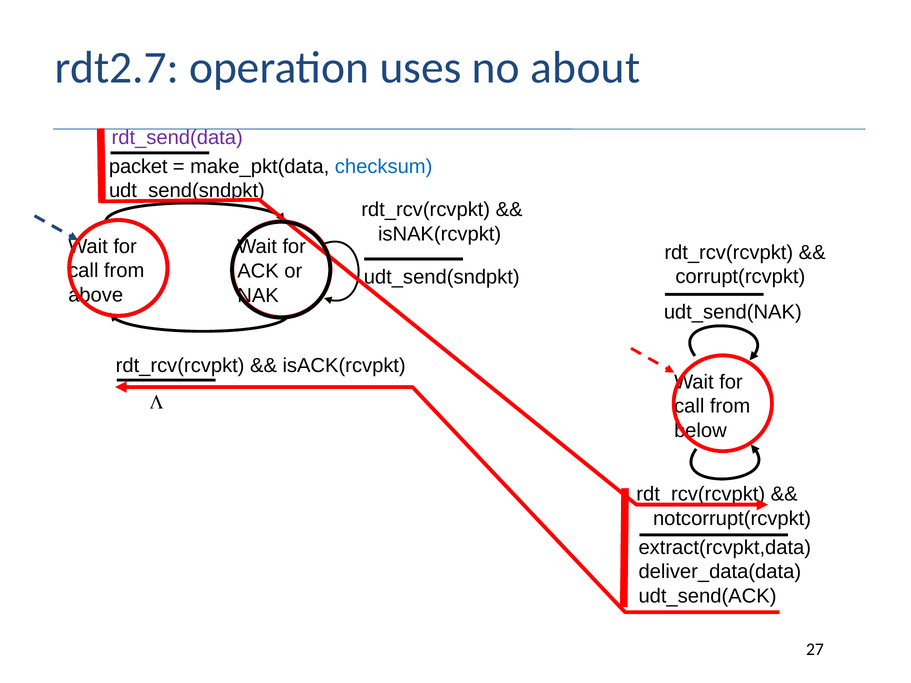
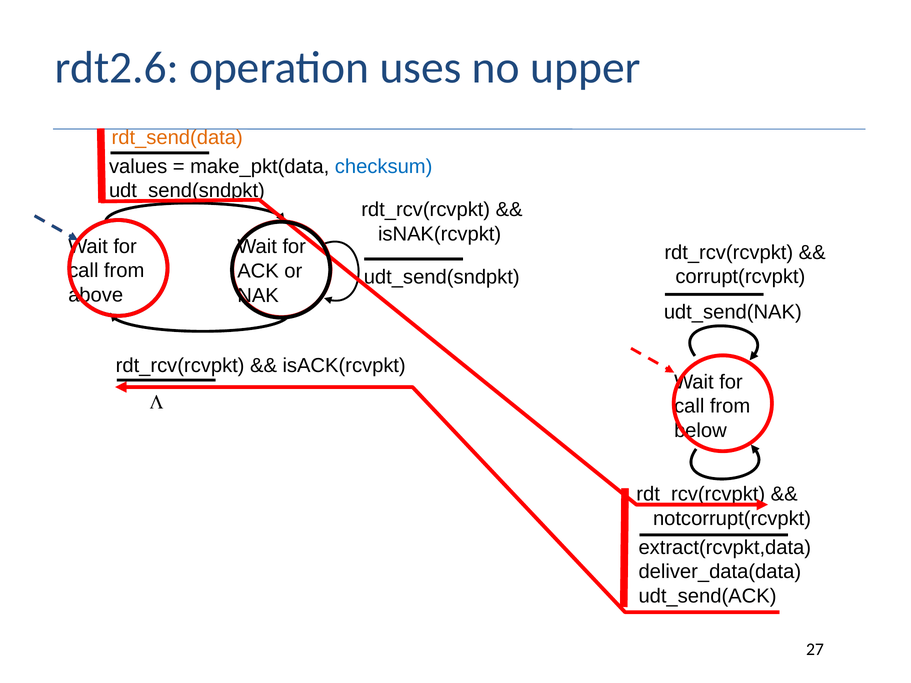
rdt2.7: rdt2.7 -> rdt2.6
about: about -> upper
rdt_send(data colour: purple -> orange
packet: packet -> values
